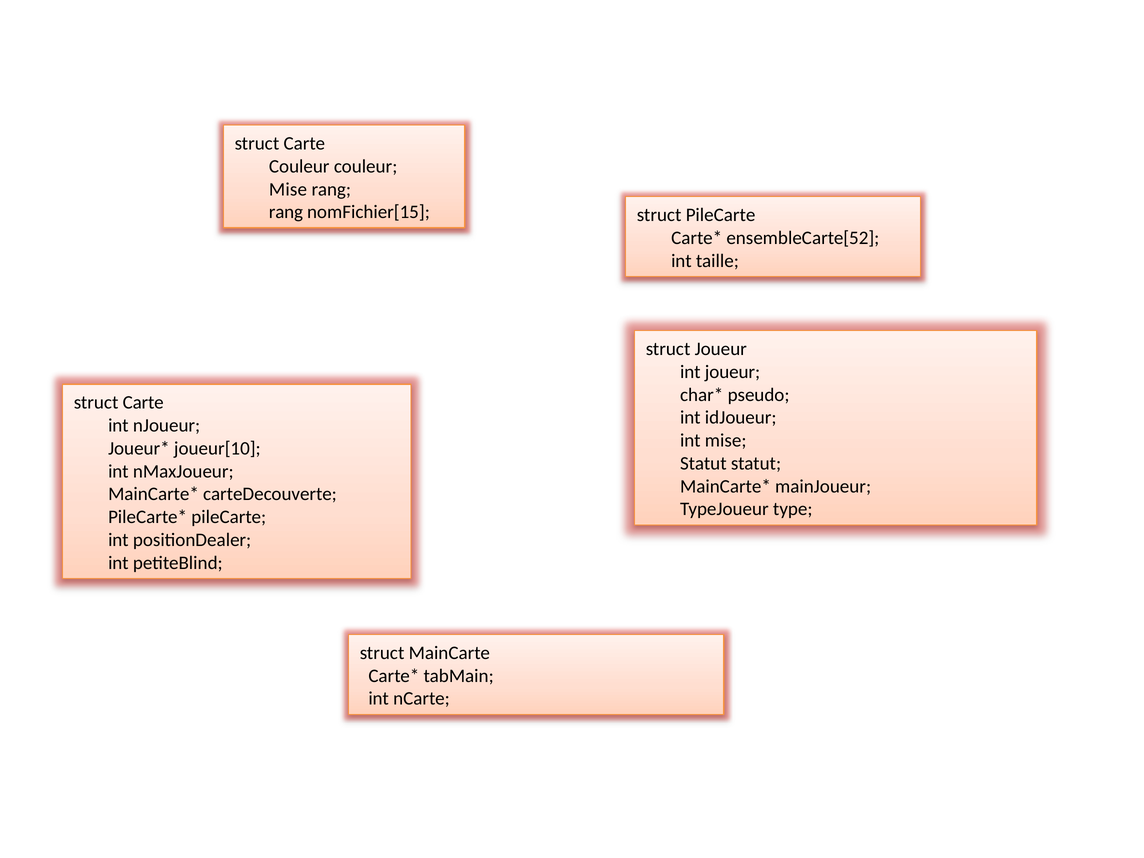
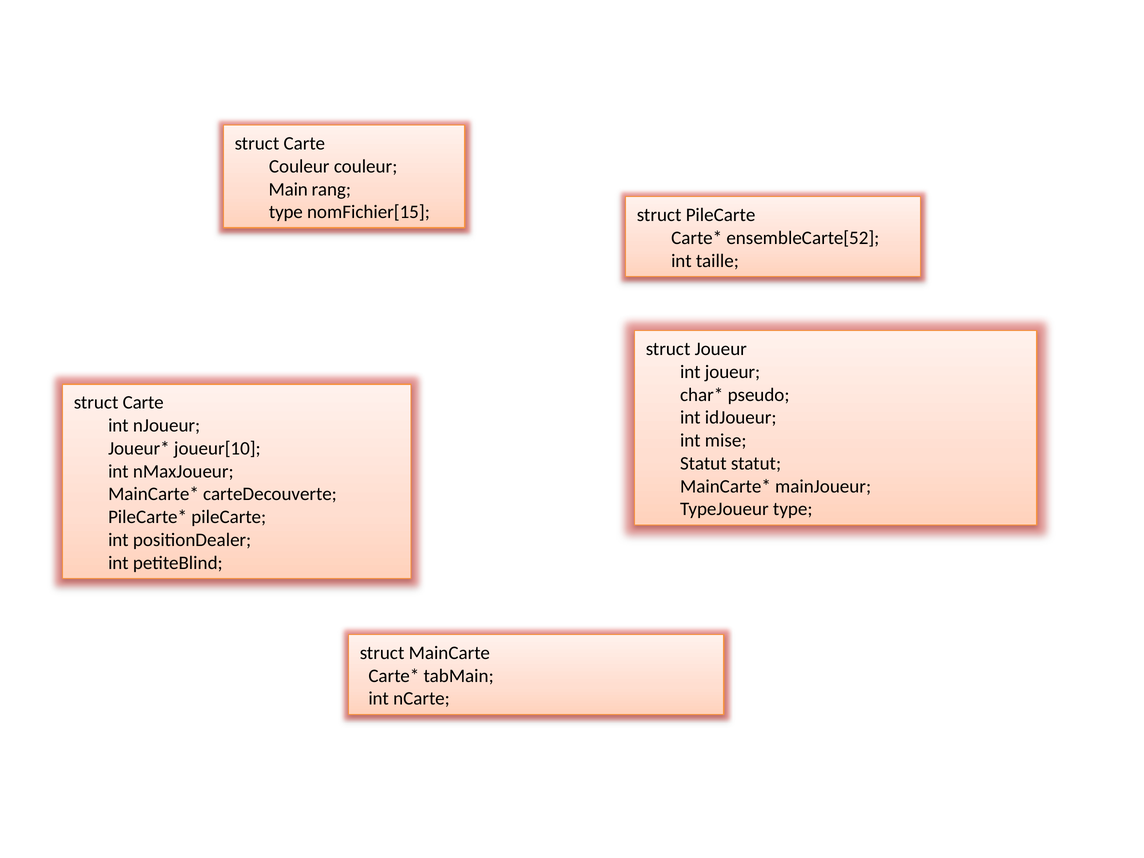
Mise at (288, 189): Mise -> Main
rang at (286, 212): rang -> type
